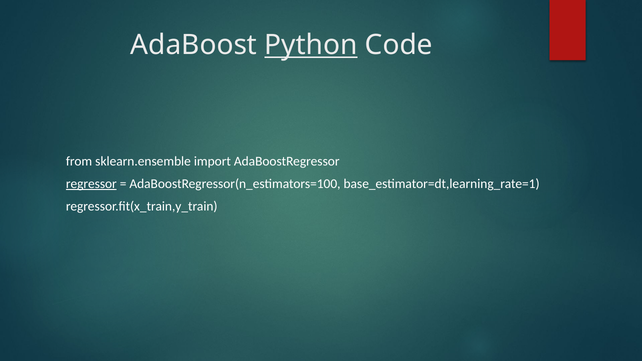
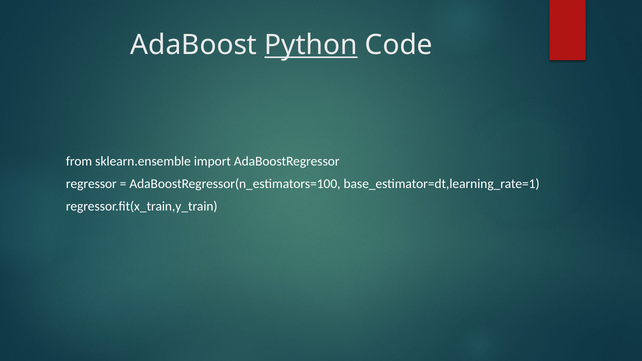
regressor underline: present -> none
